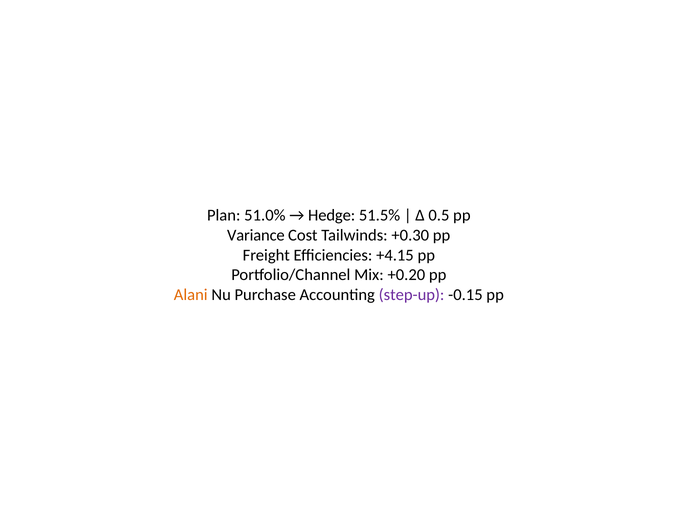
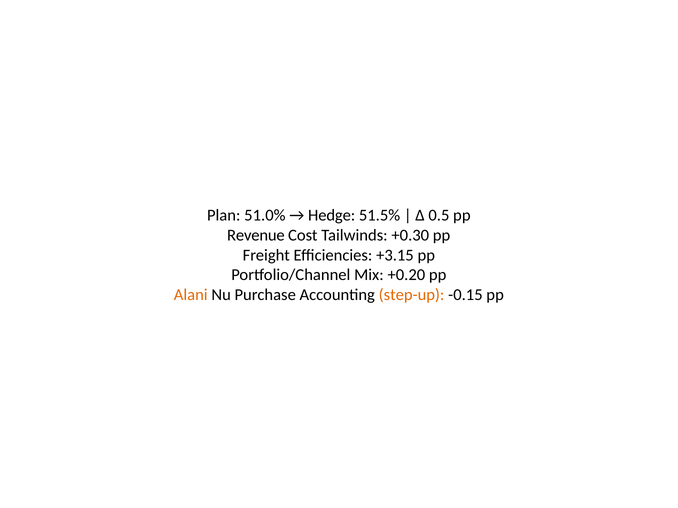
Variance: Variance -> Revenue
+4.15: +4.15 -> +3.15
step-up colour: purple -> orange
